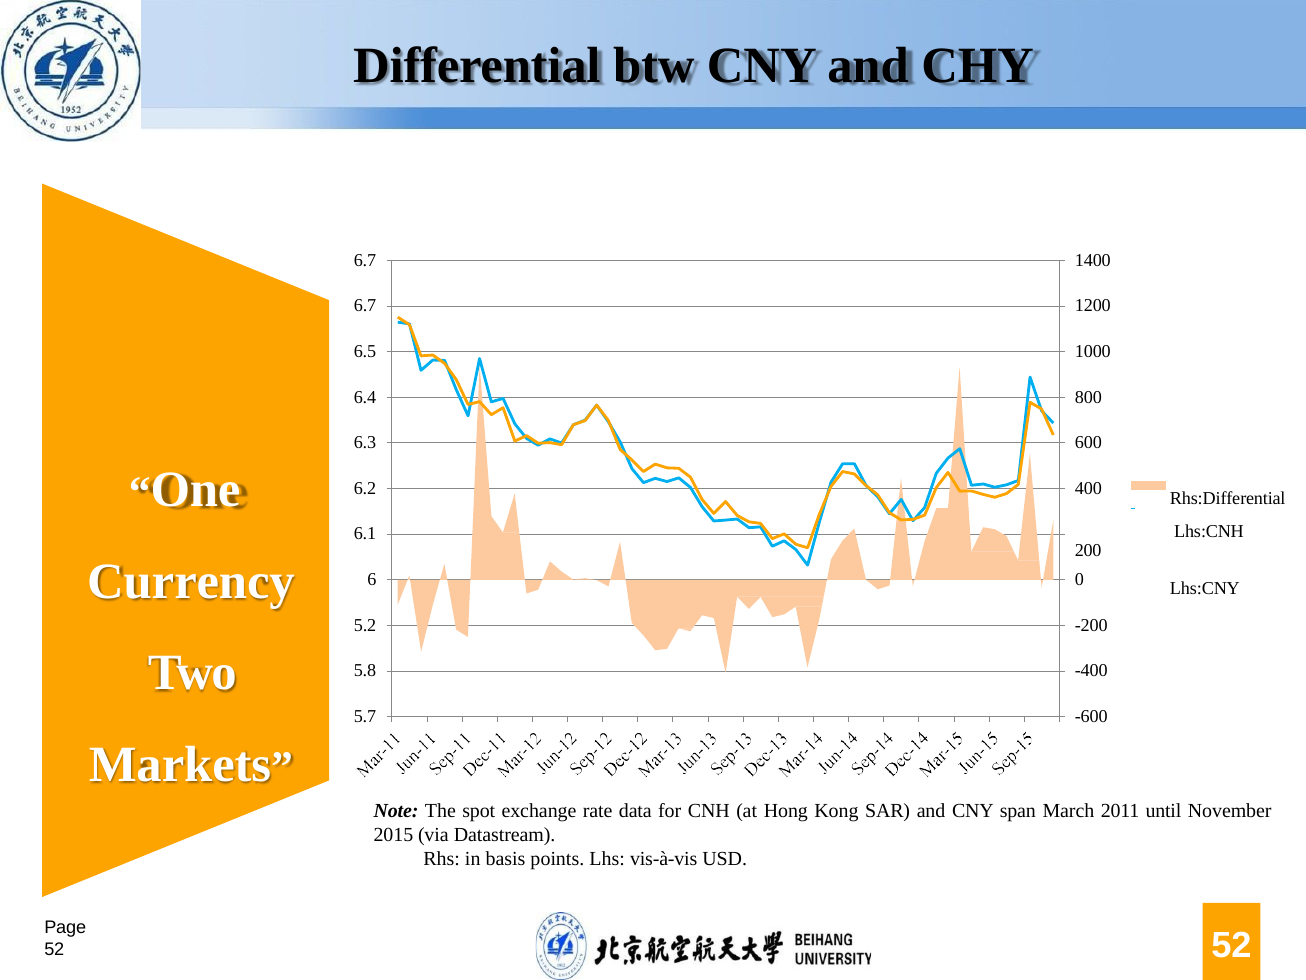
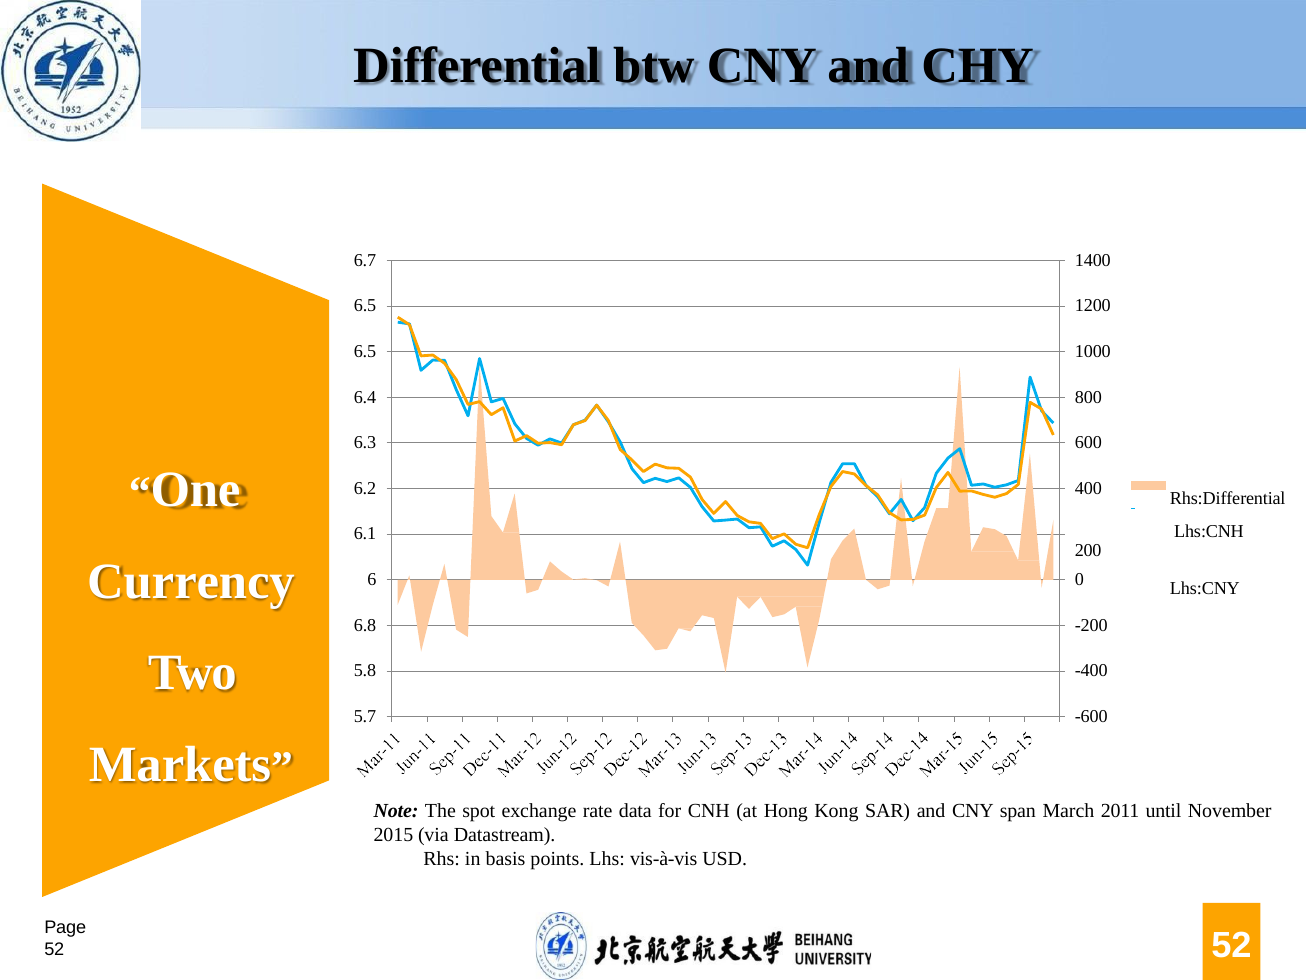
6.7 at (365, 306): 6.7 -> 6.5
5.2: 5.2 -> 6.8
